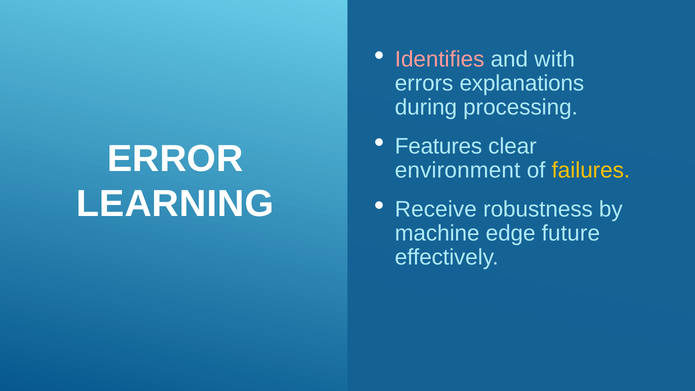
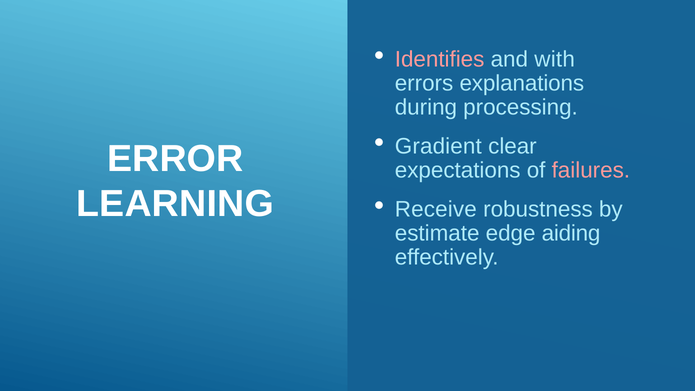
Features: Features -> Gradient
environment: environment -> expectations
failures colour: yellow -> pink
machine: machine -> estimate
future: future -> aiding
